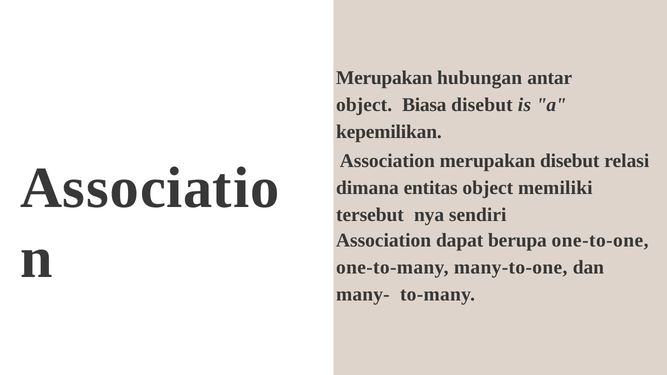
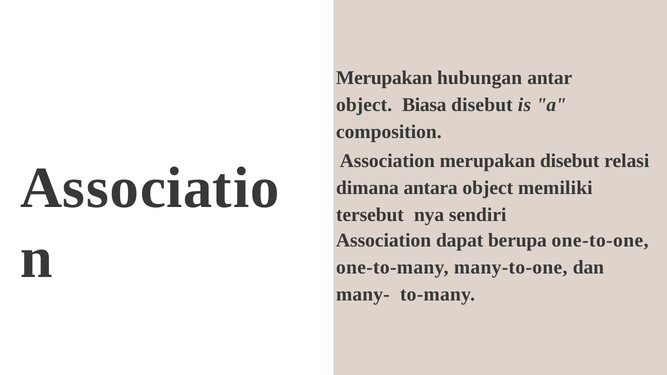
kepemilikan: kepemilikan -> composition
entitas: entitas -> antara
